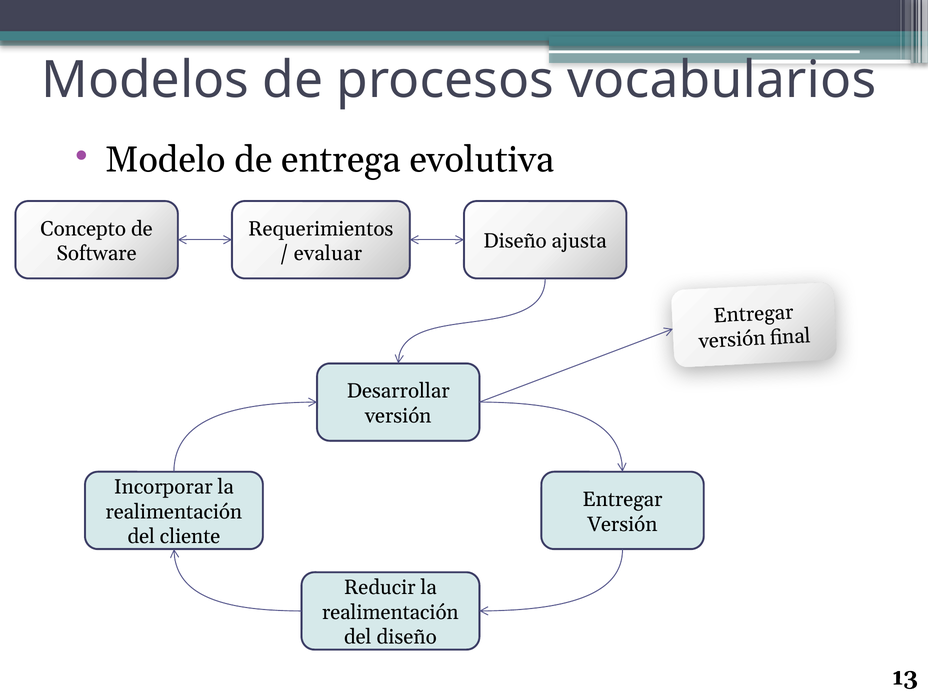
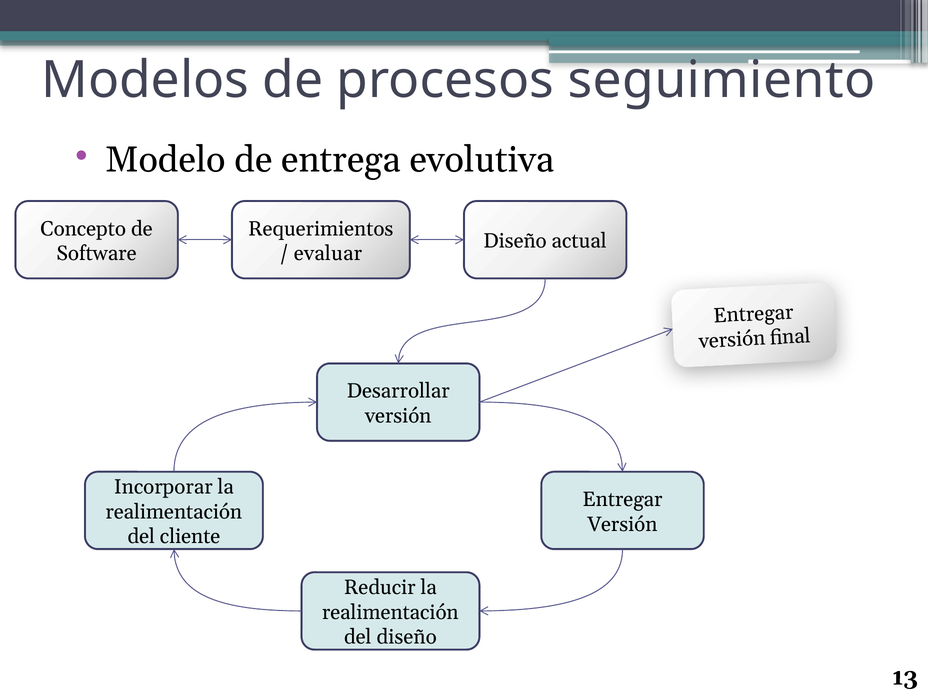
vocabularios: vocabularios -> seguimiento
ajusta: ajusta -> actual
